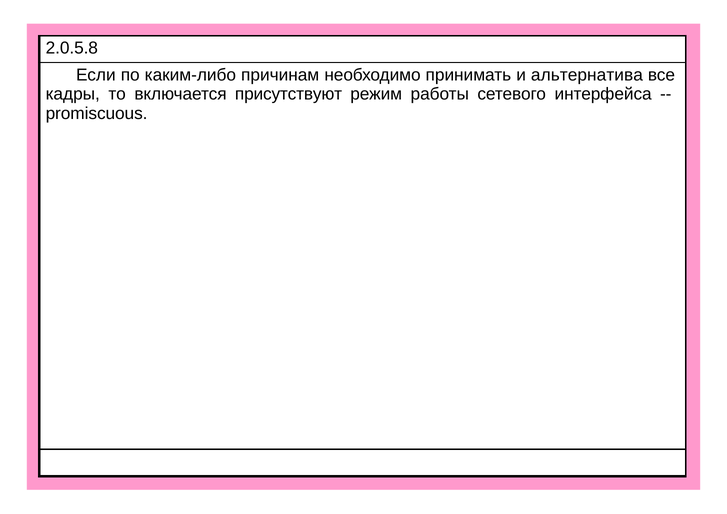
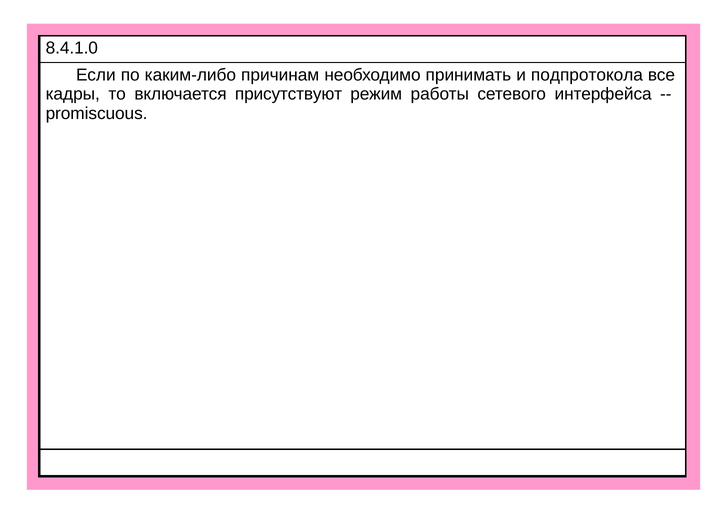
2.0.5.8: 2.0.5.8 -> 8.4.1.0
альтернатива: альтернатива -> подпротокола
